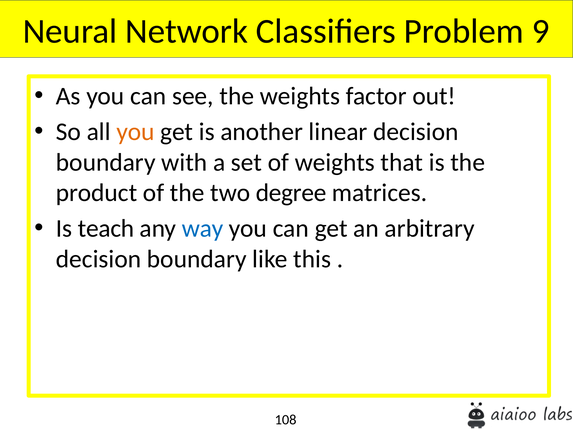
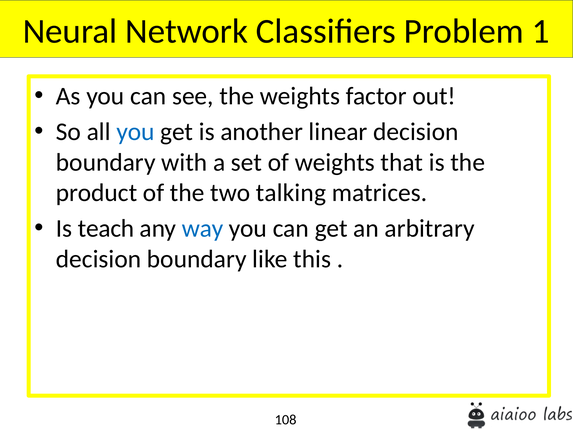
9: 9 -> 1
you at (135, 132) colour: orange -> blue
degree: degree -> talking
